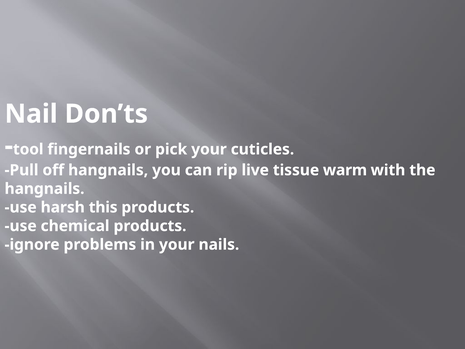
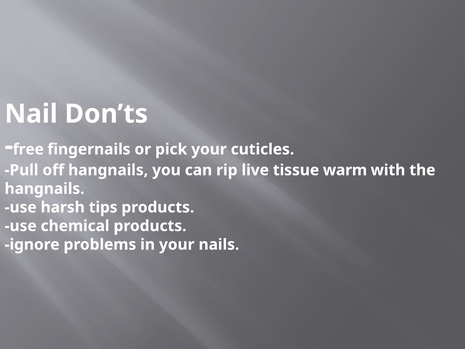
tool: tool -> free
this: this -> tips
